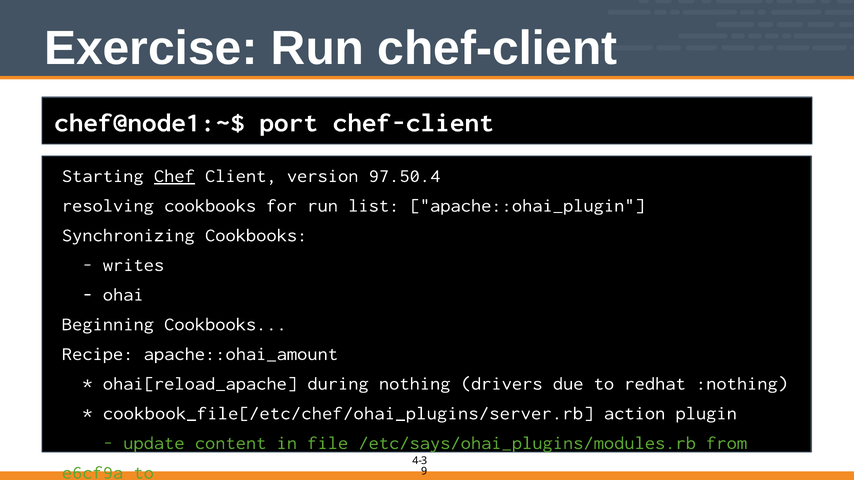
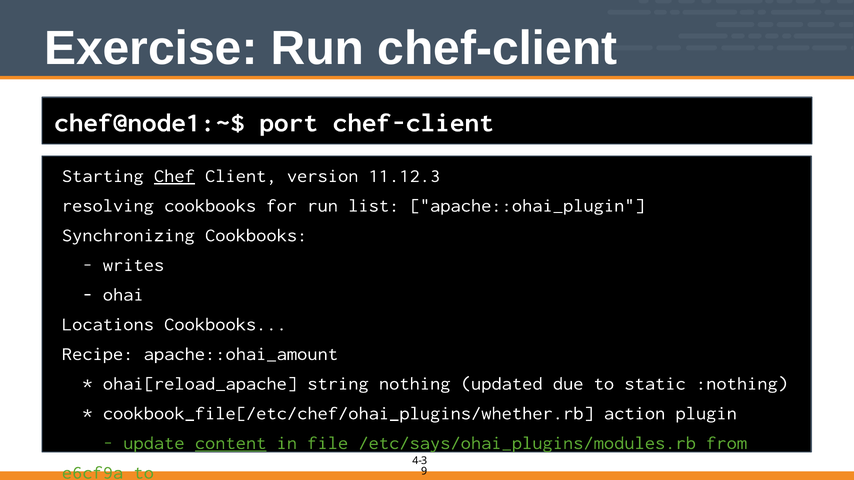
97.50.4: 97.50.4 -> 11.12.3
Beginning: Beginning -> Locations
during: during -> string
drivers: drivers -> updated
redhat: redhat -> static
cookbook_file[/etc/chef/ohai_plugins/server.rb: cookbook_file[/etc/chef/ohai_plugins/server.rb -> cookbook_file[/etc/chef/ohai_plugins/whether.rb
content underline: none -> present
